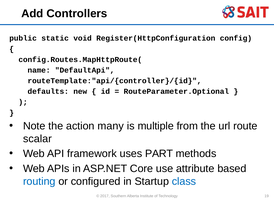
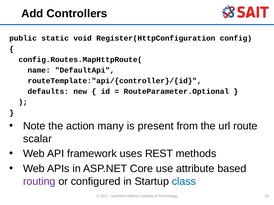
multiple: multiple -> present
PART: PART -> REST
routing colour: blue -> purple
